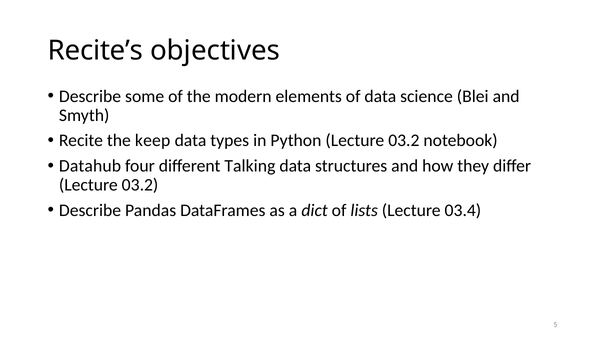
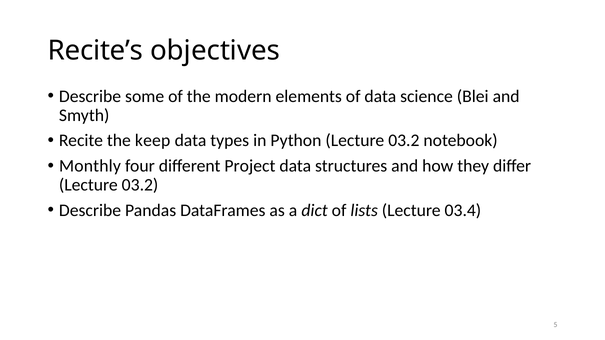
Datahub: Datahub -> Monthly
Talking: Talking -> Project
